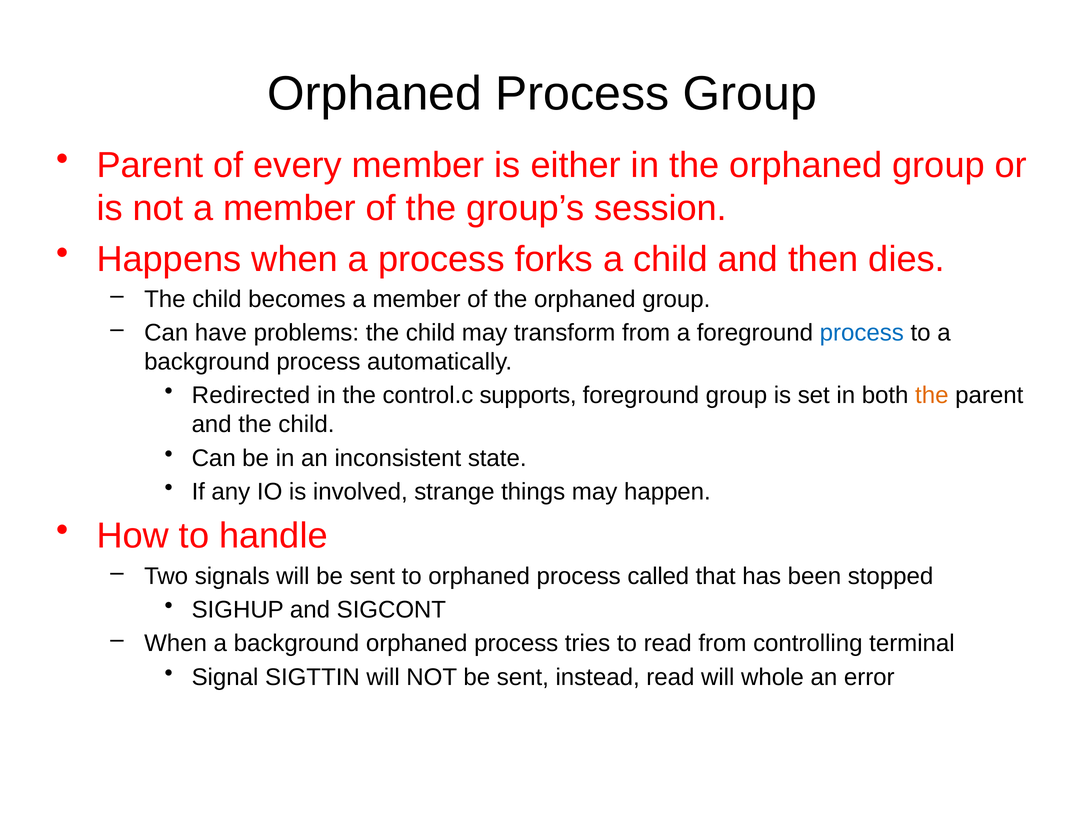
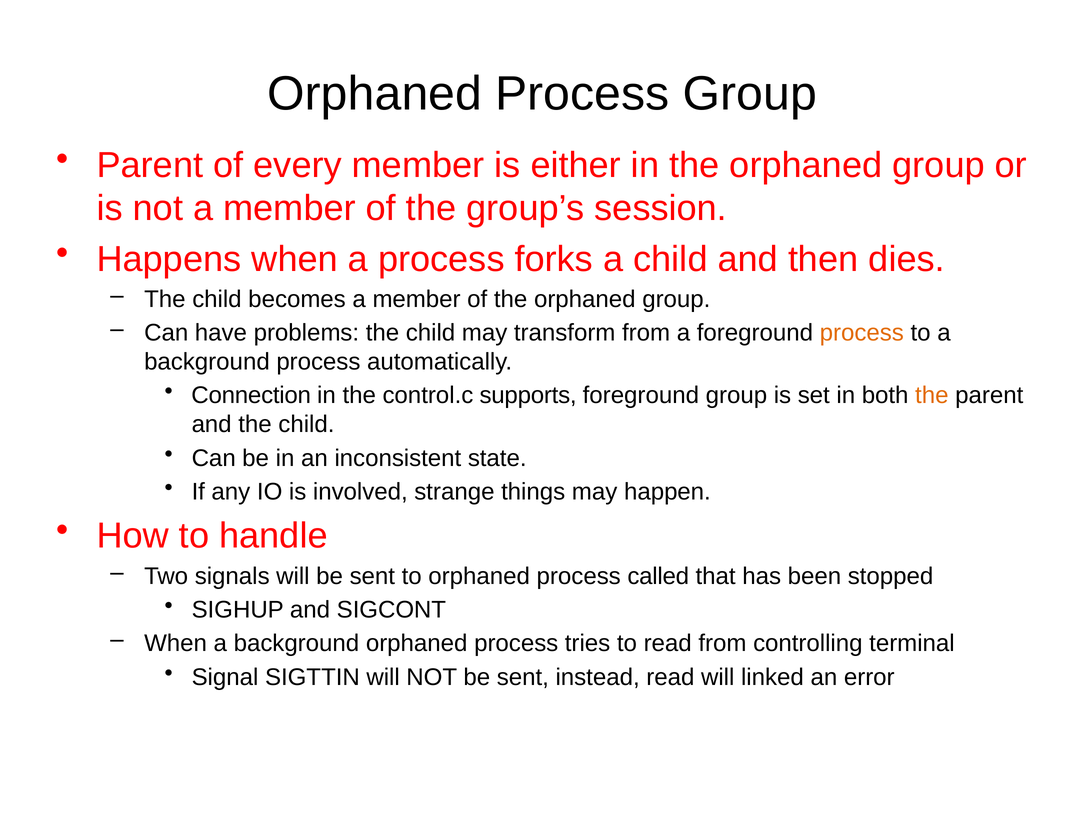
process at (862, 333) colour: blue -> orange
Redirected: Redirected -> Connection
whole: whole -> linked
